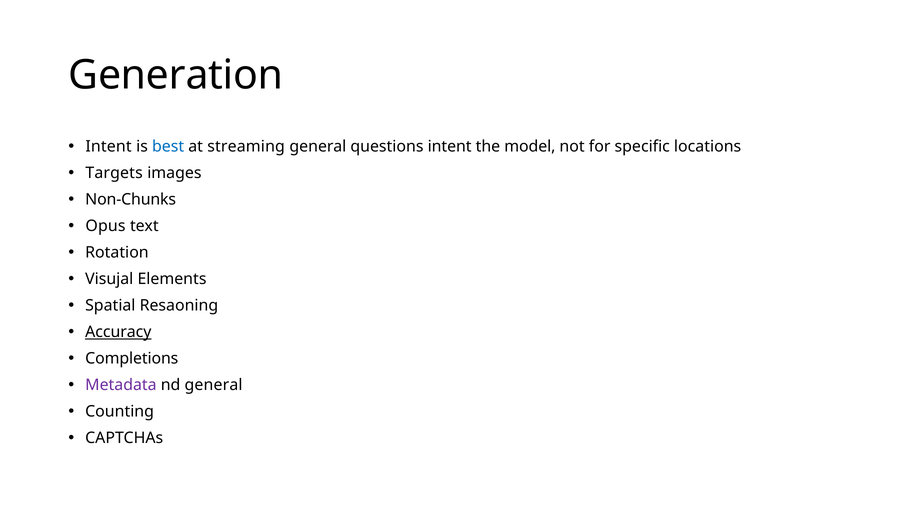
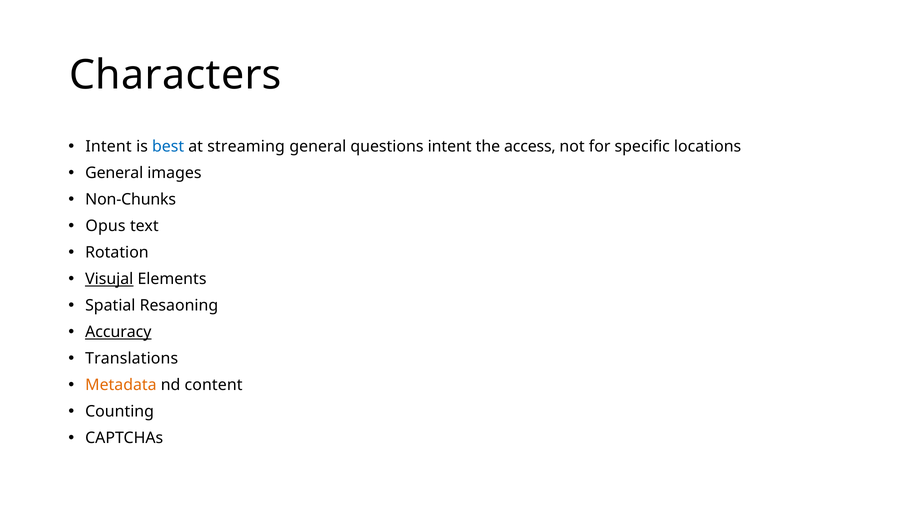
Generation: Generation -> Characters
model: model -> access
Targets at (114, 173): Targets -> General
Visujal underline: none -> present
Completions: Completions -> Translations
Metadata colour: purple -> orange
nd general: general -> content
